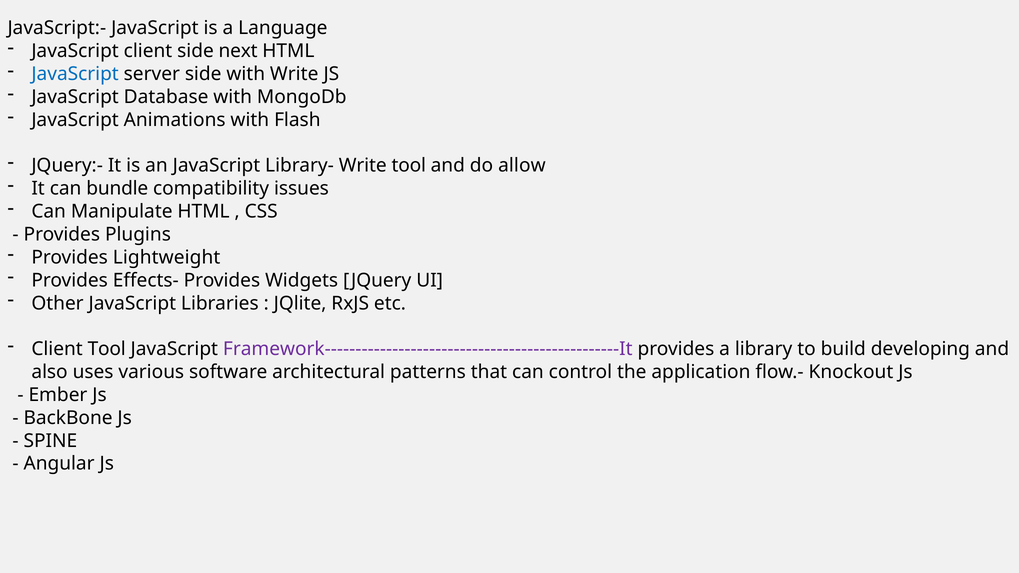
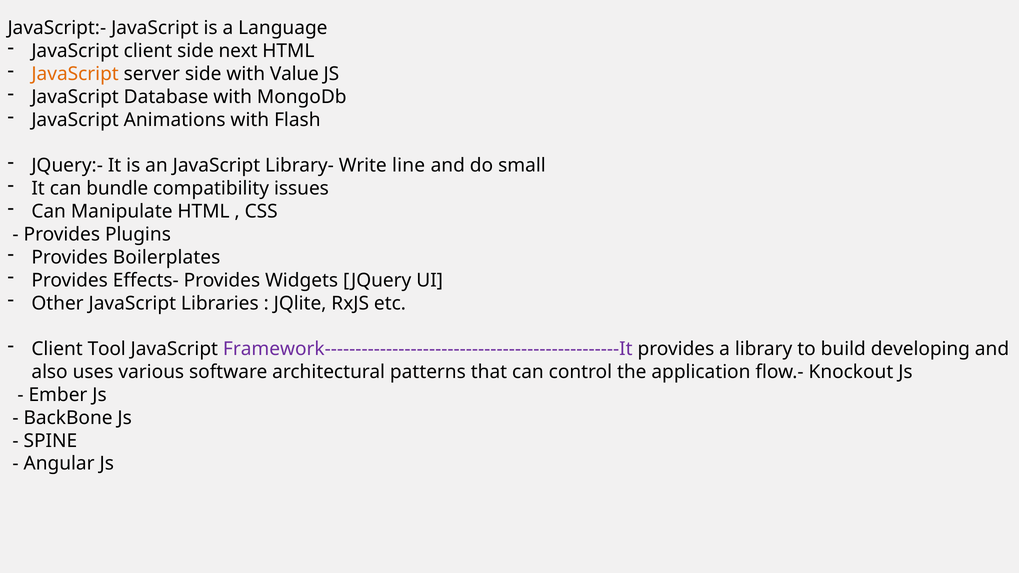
JavaScript at (75, 74) colour: blue -> orange
with Write: Write -> Value
Write tool: tool -> line
allow: allow -> small
Lightweight: Lightweight -> Boilerplates
